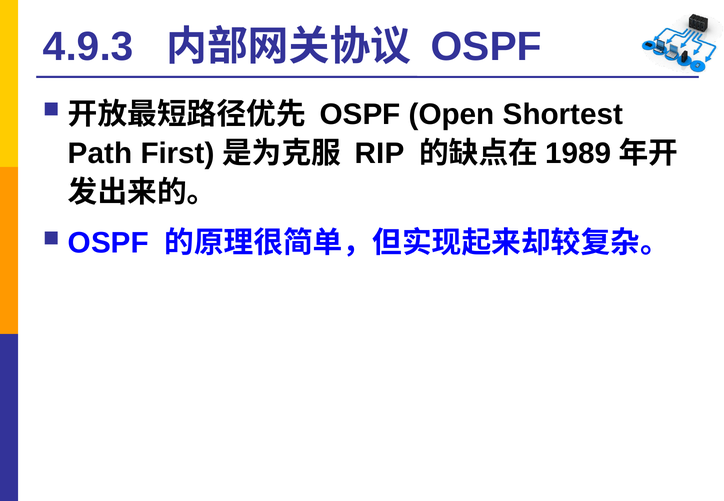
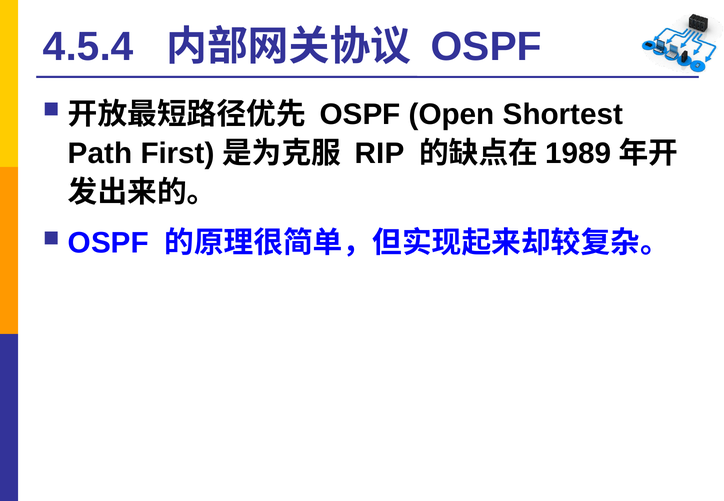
4.9.3: 4.9.3 -> 4.5.4
